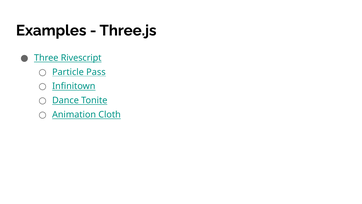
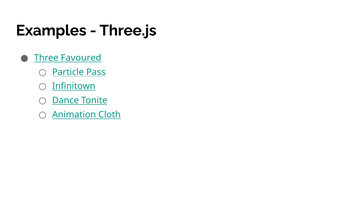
Rivescript: Rivescript -> Favoured
